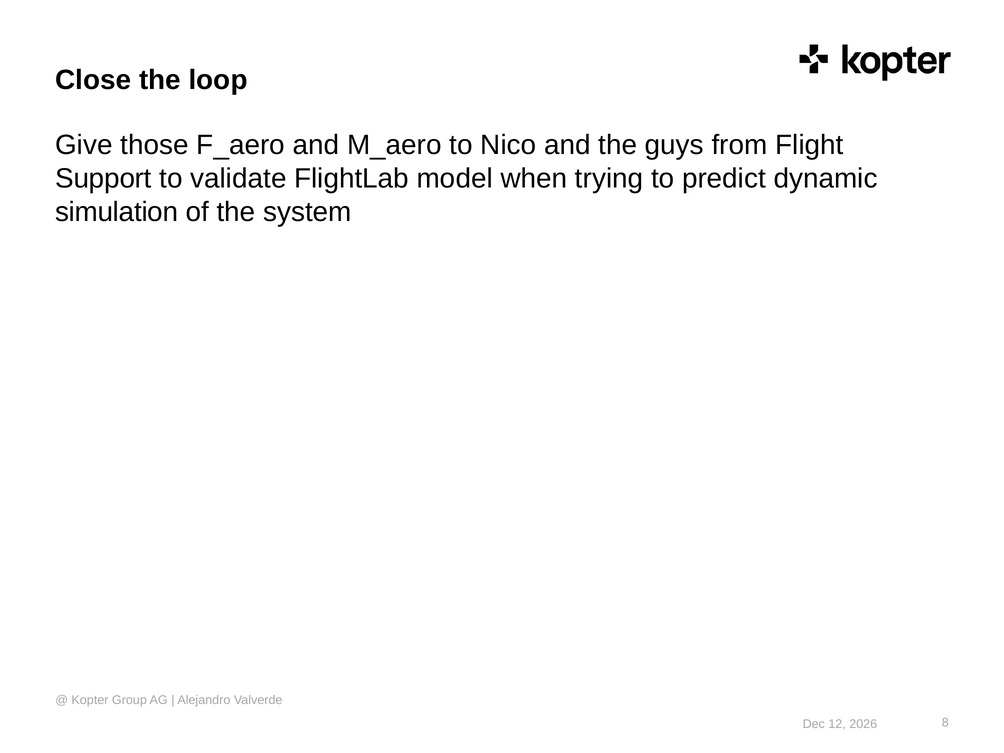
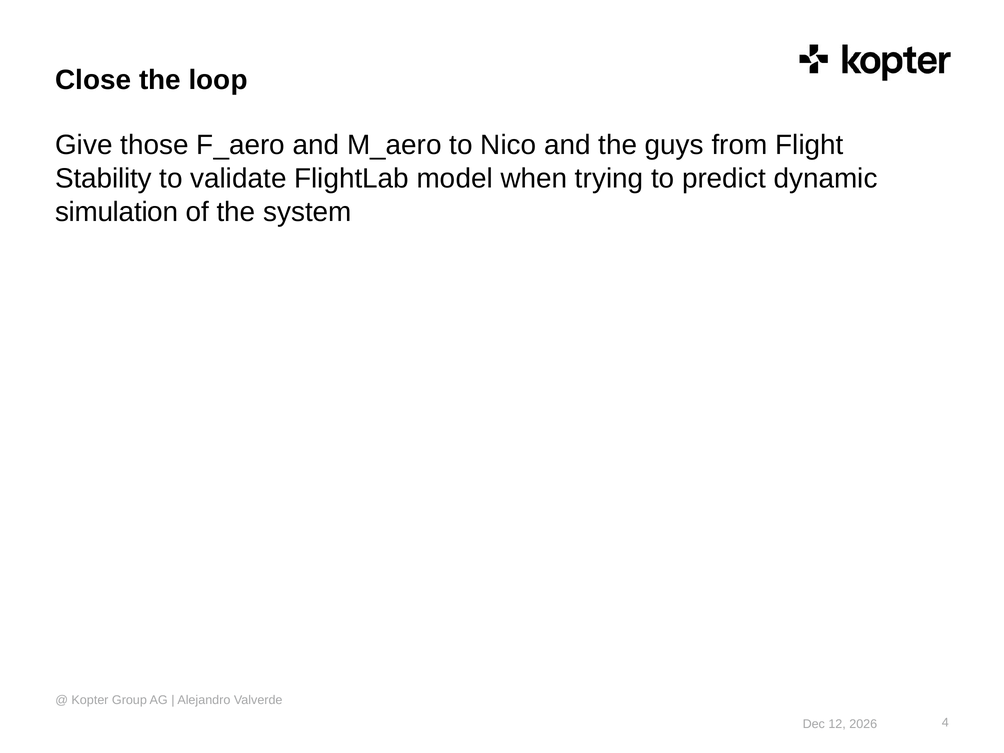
Support: Support -> Stability
8: 8 -> 4
